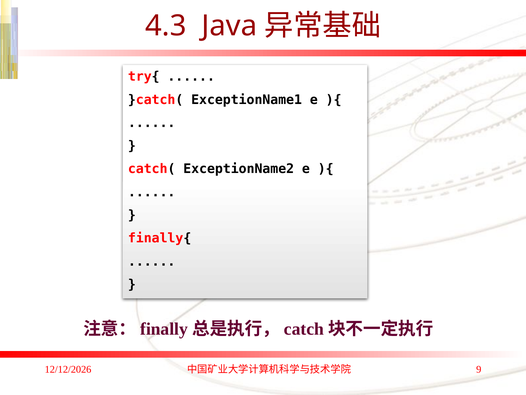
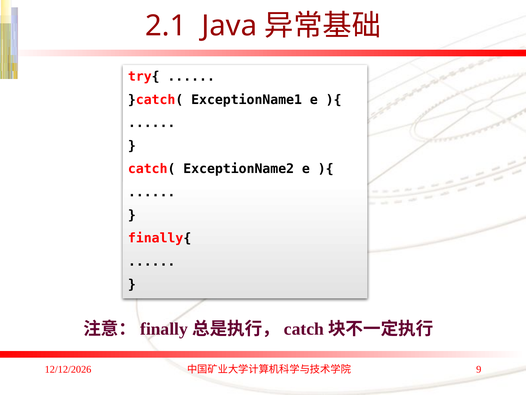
4.3: 4.3 -> 2.1
